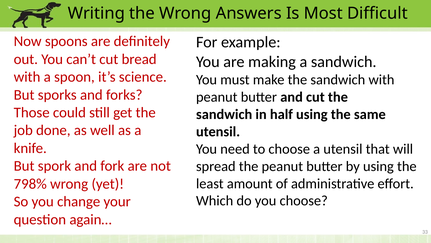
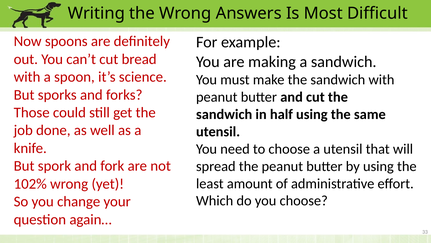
798%: 798% -> 102%
